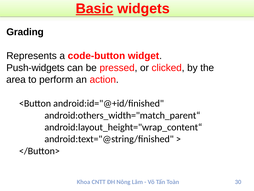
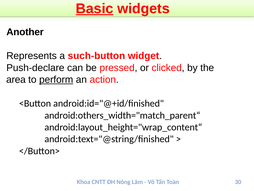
Grading: Grading -> Another
code-button: code-button -> such-button
Push-widgets: Push-widgets -> Push-declare
perform underline: none -> present
